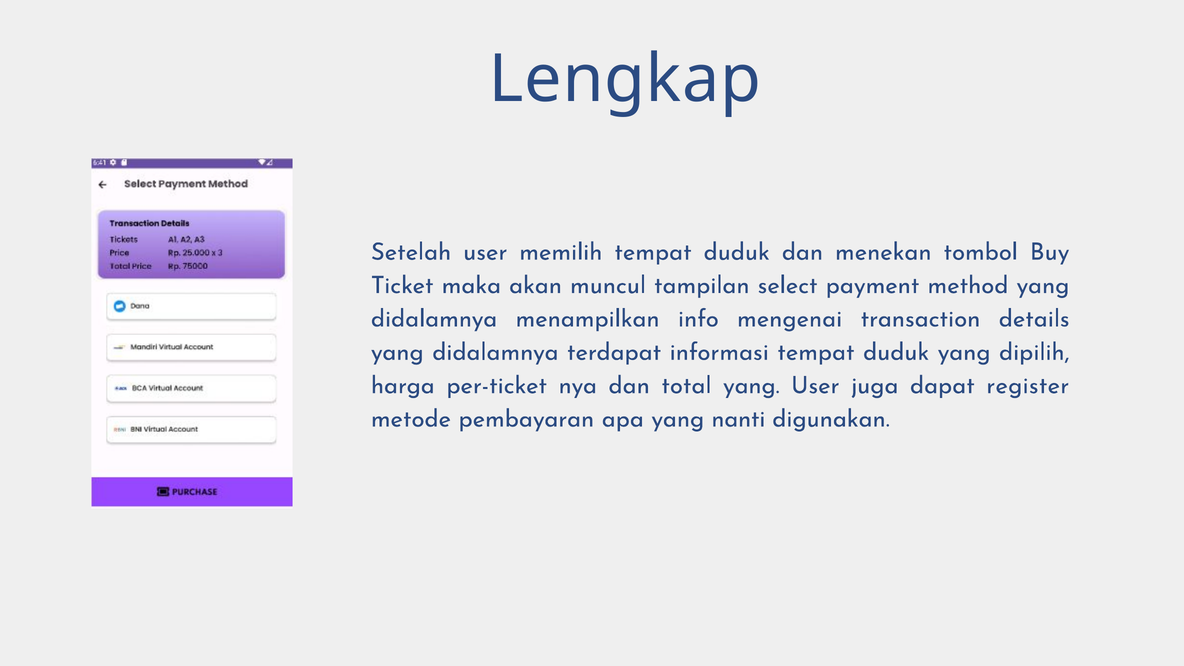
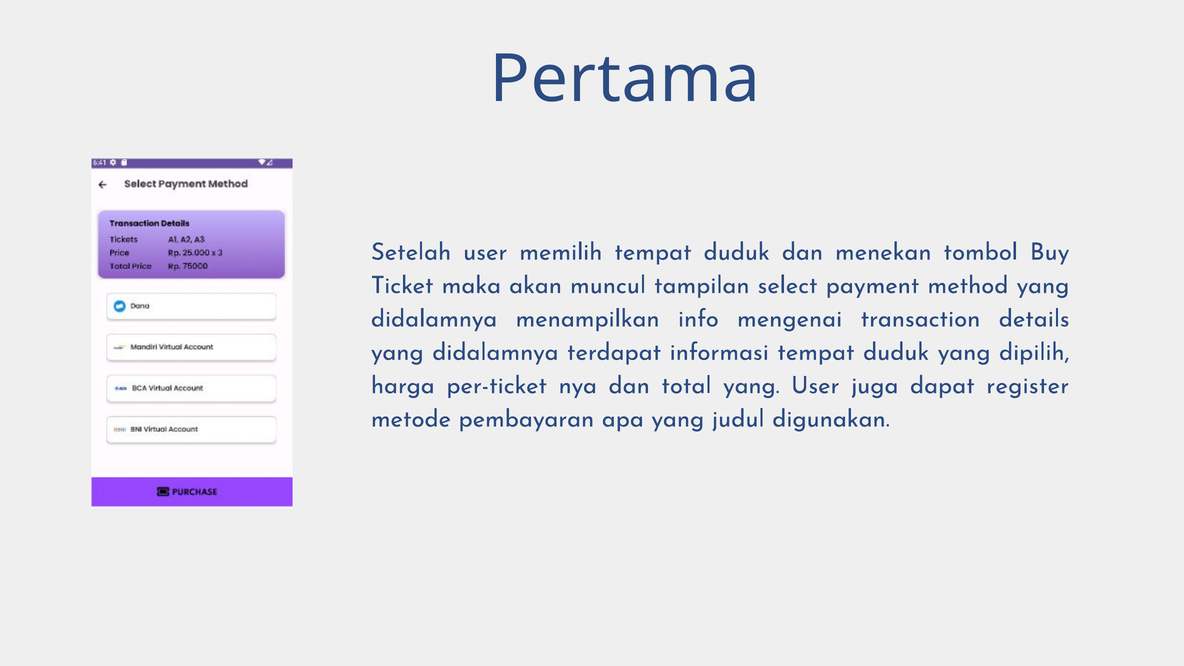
Lengkap: Lengkap -> Pertama
nanti: nanti -> judul
